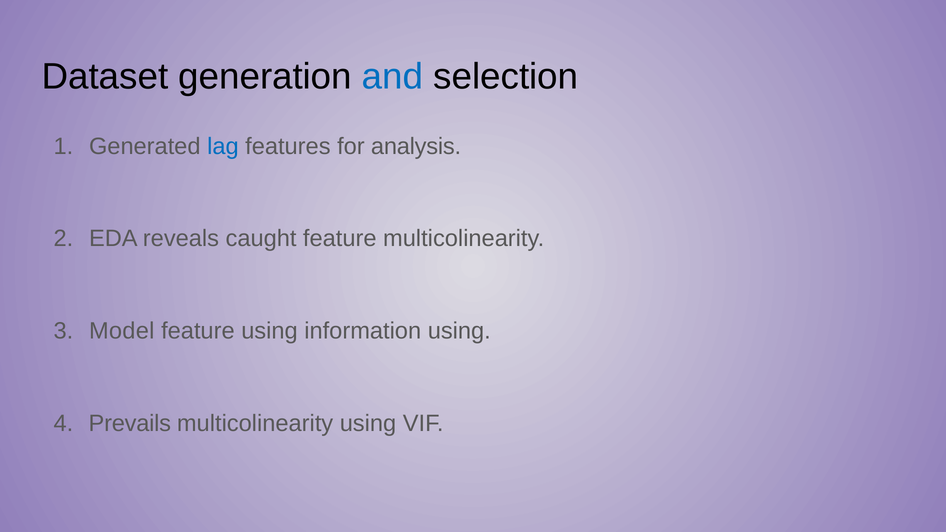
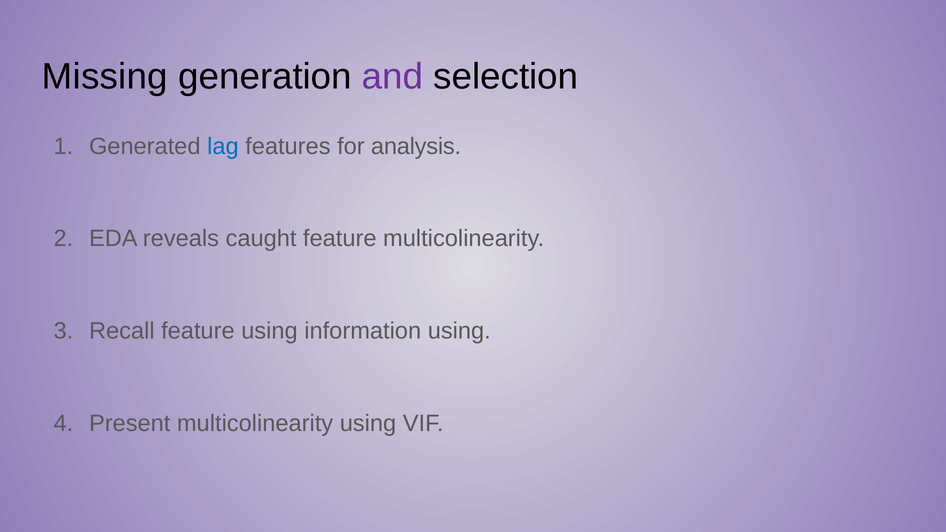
Dataset: Dataset -> Missing
and colour: blue -> purple
Model: Model -> Recall
Prevails: Prevails -> Present
